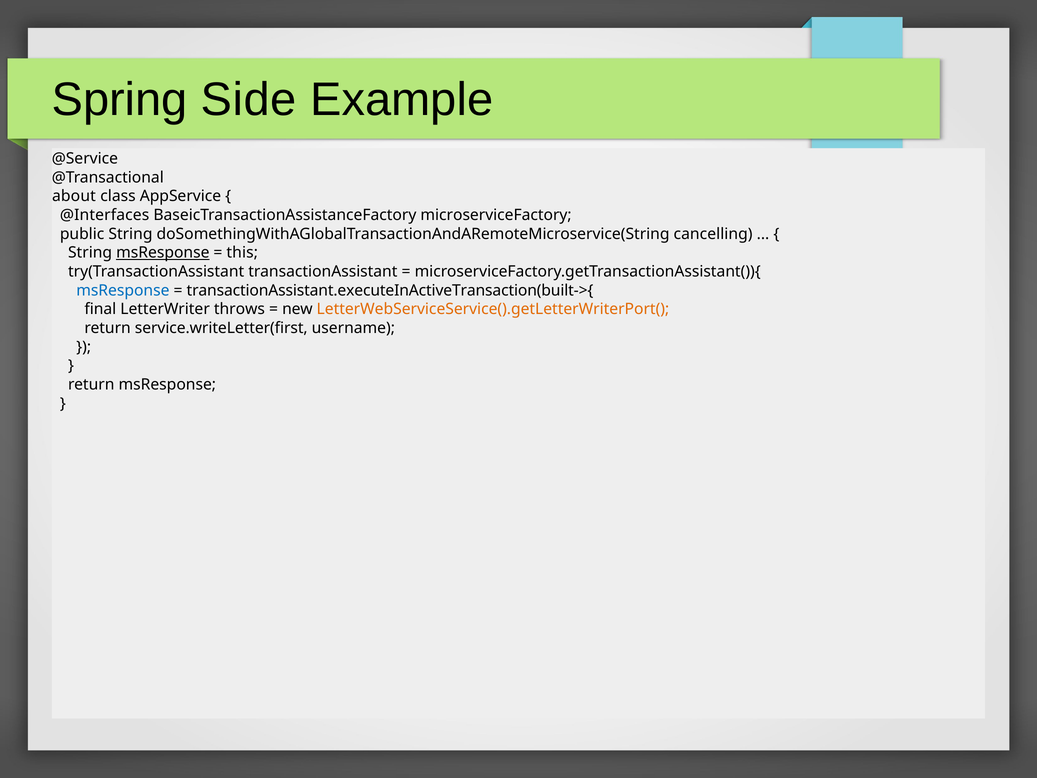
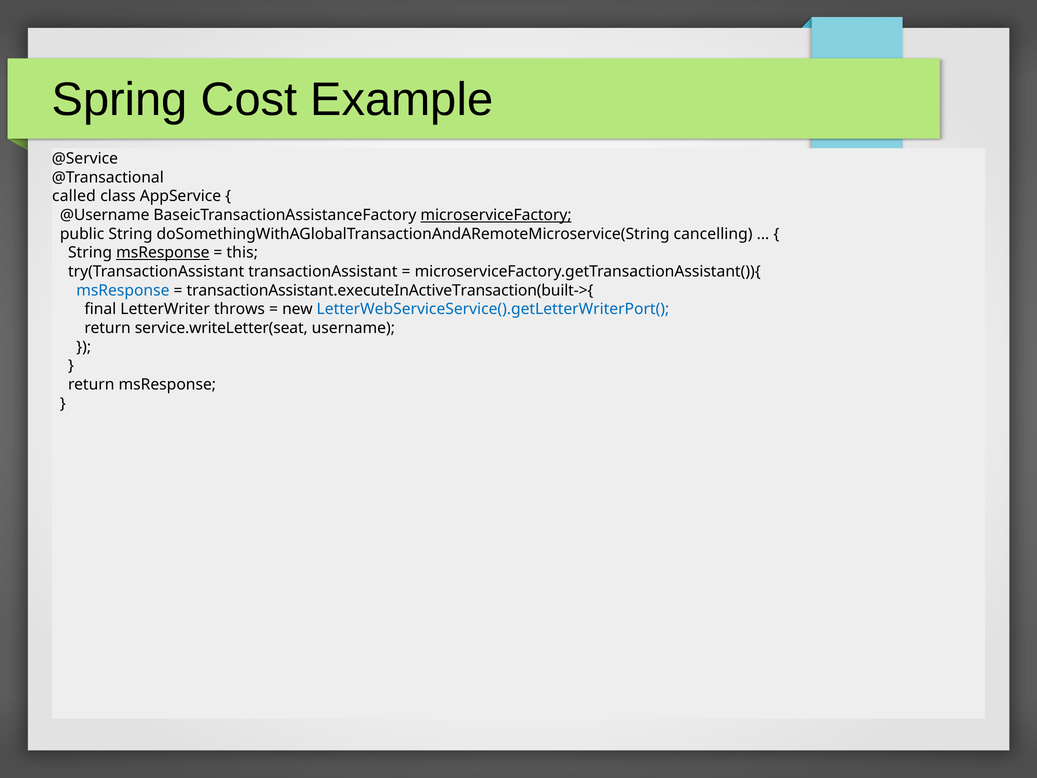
Side: Side -> Cost
about: about -> called
@Interfaces: @Interfaces -> @Username
microserviceFactory underline: none -> present
LetterWebServiceService().getLetterWriterPort( colour: orange -> blue
service.writeLetter(first: service.writeLetter(first -> service.writeLetter(seat
